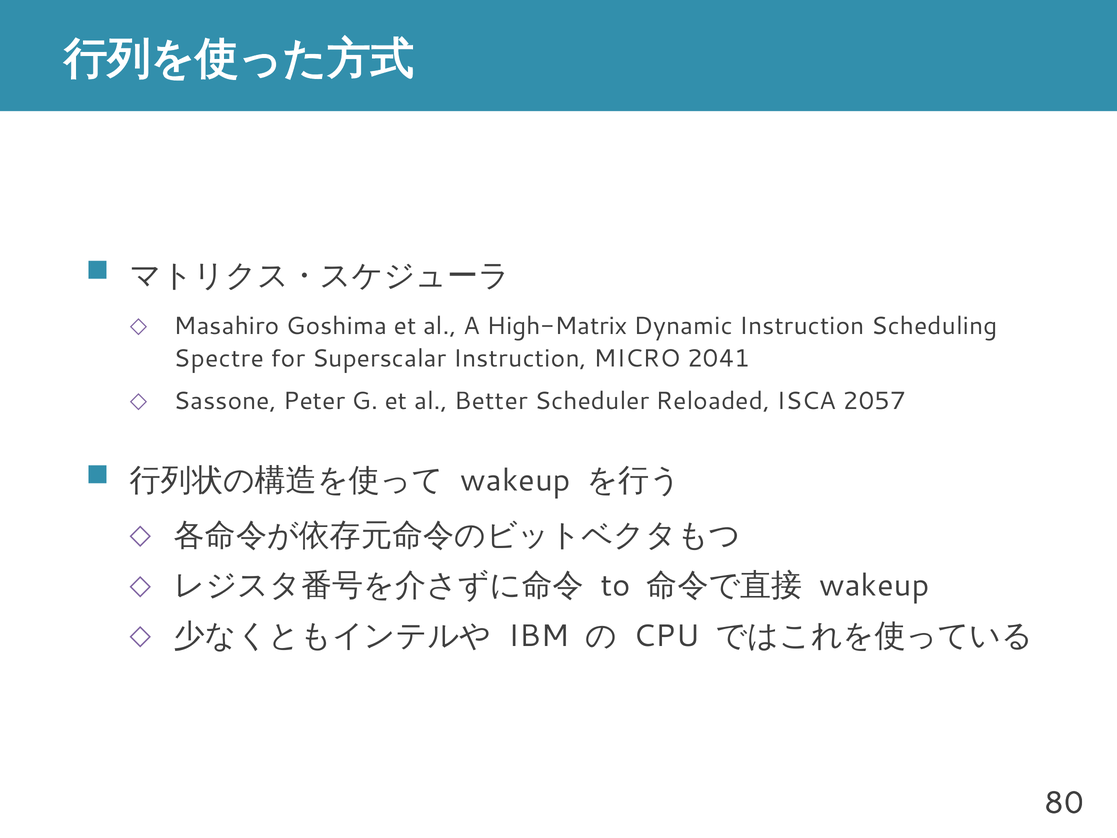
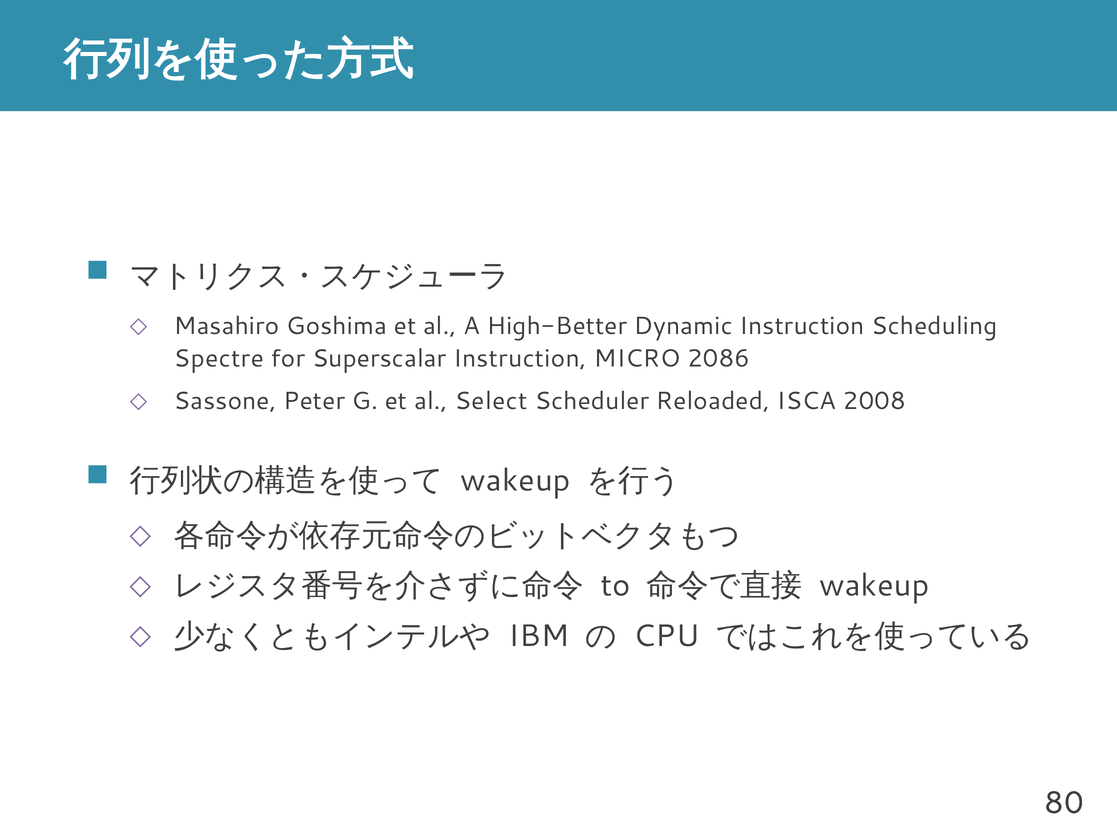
High-Matrix: High-Matrix -> High-Better
2041: 2041 -> 2086
Better: Better -> Select
2057: 2057 -> 2008
